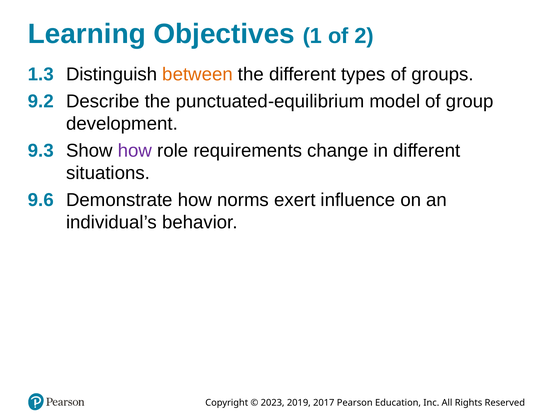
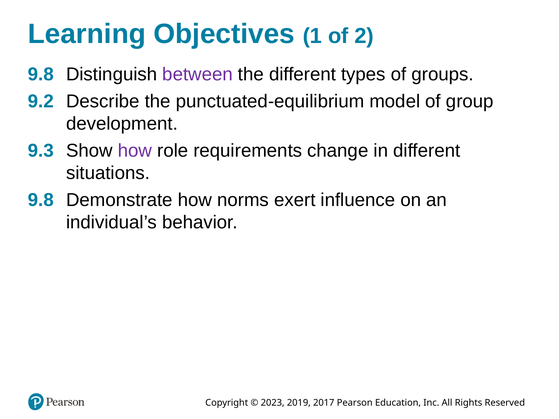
1.3 at (41, 74): 1.3 -> 9.8
between colour: orange -> purple
9.6 at (41, 200): 9.6 -> 9.8
